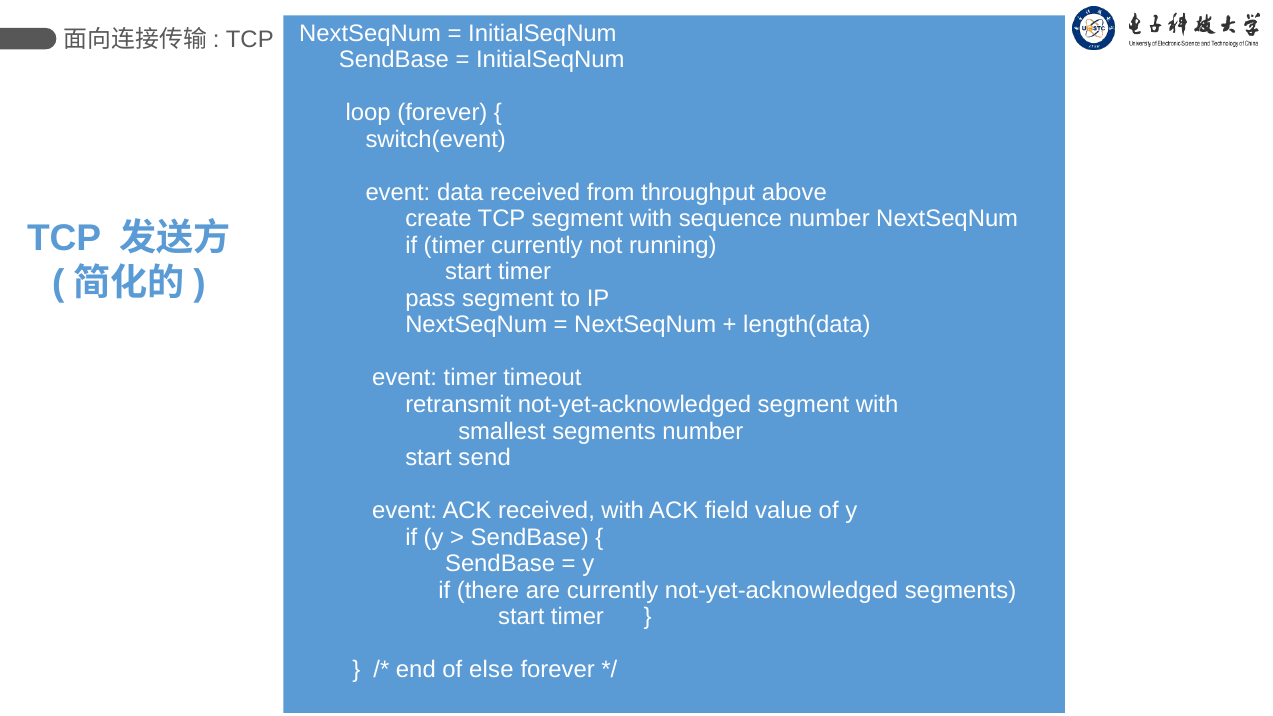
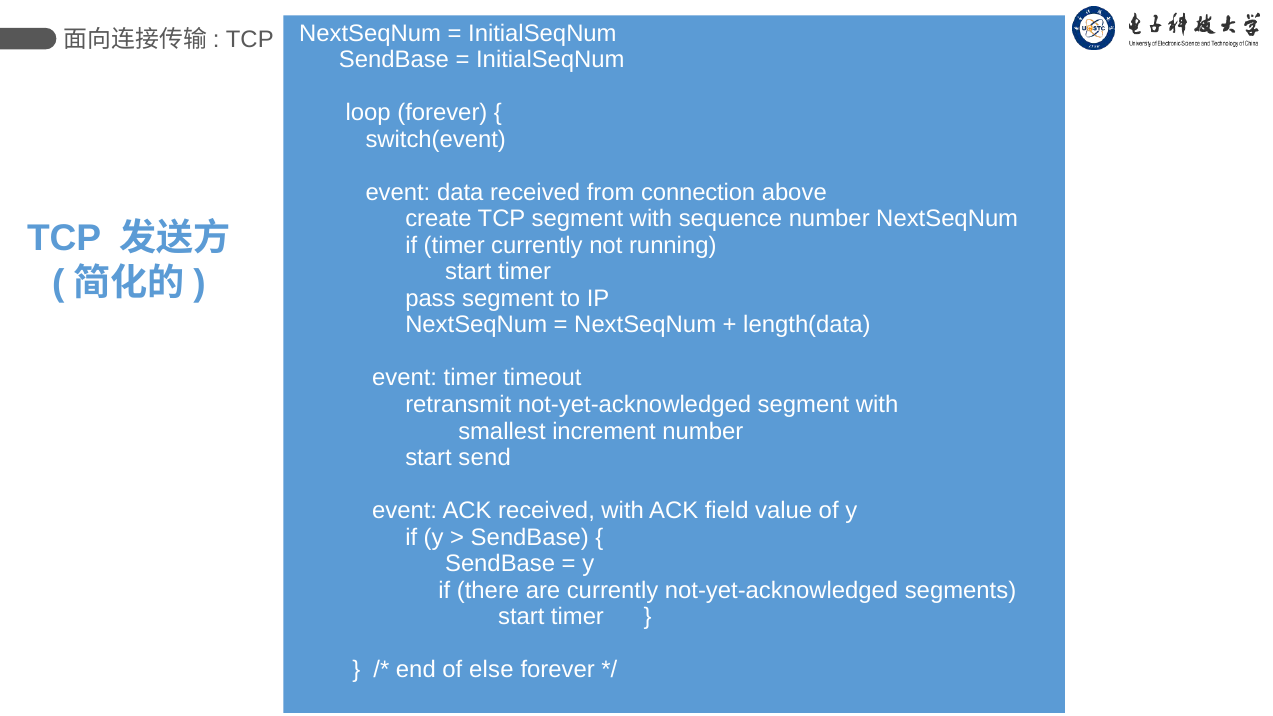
throughput: throughput -> connection
smallest segments: segments -> increment
